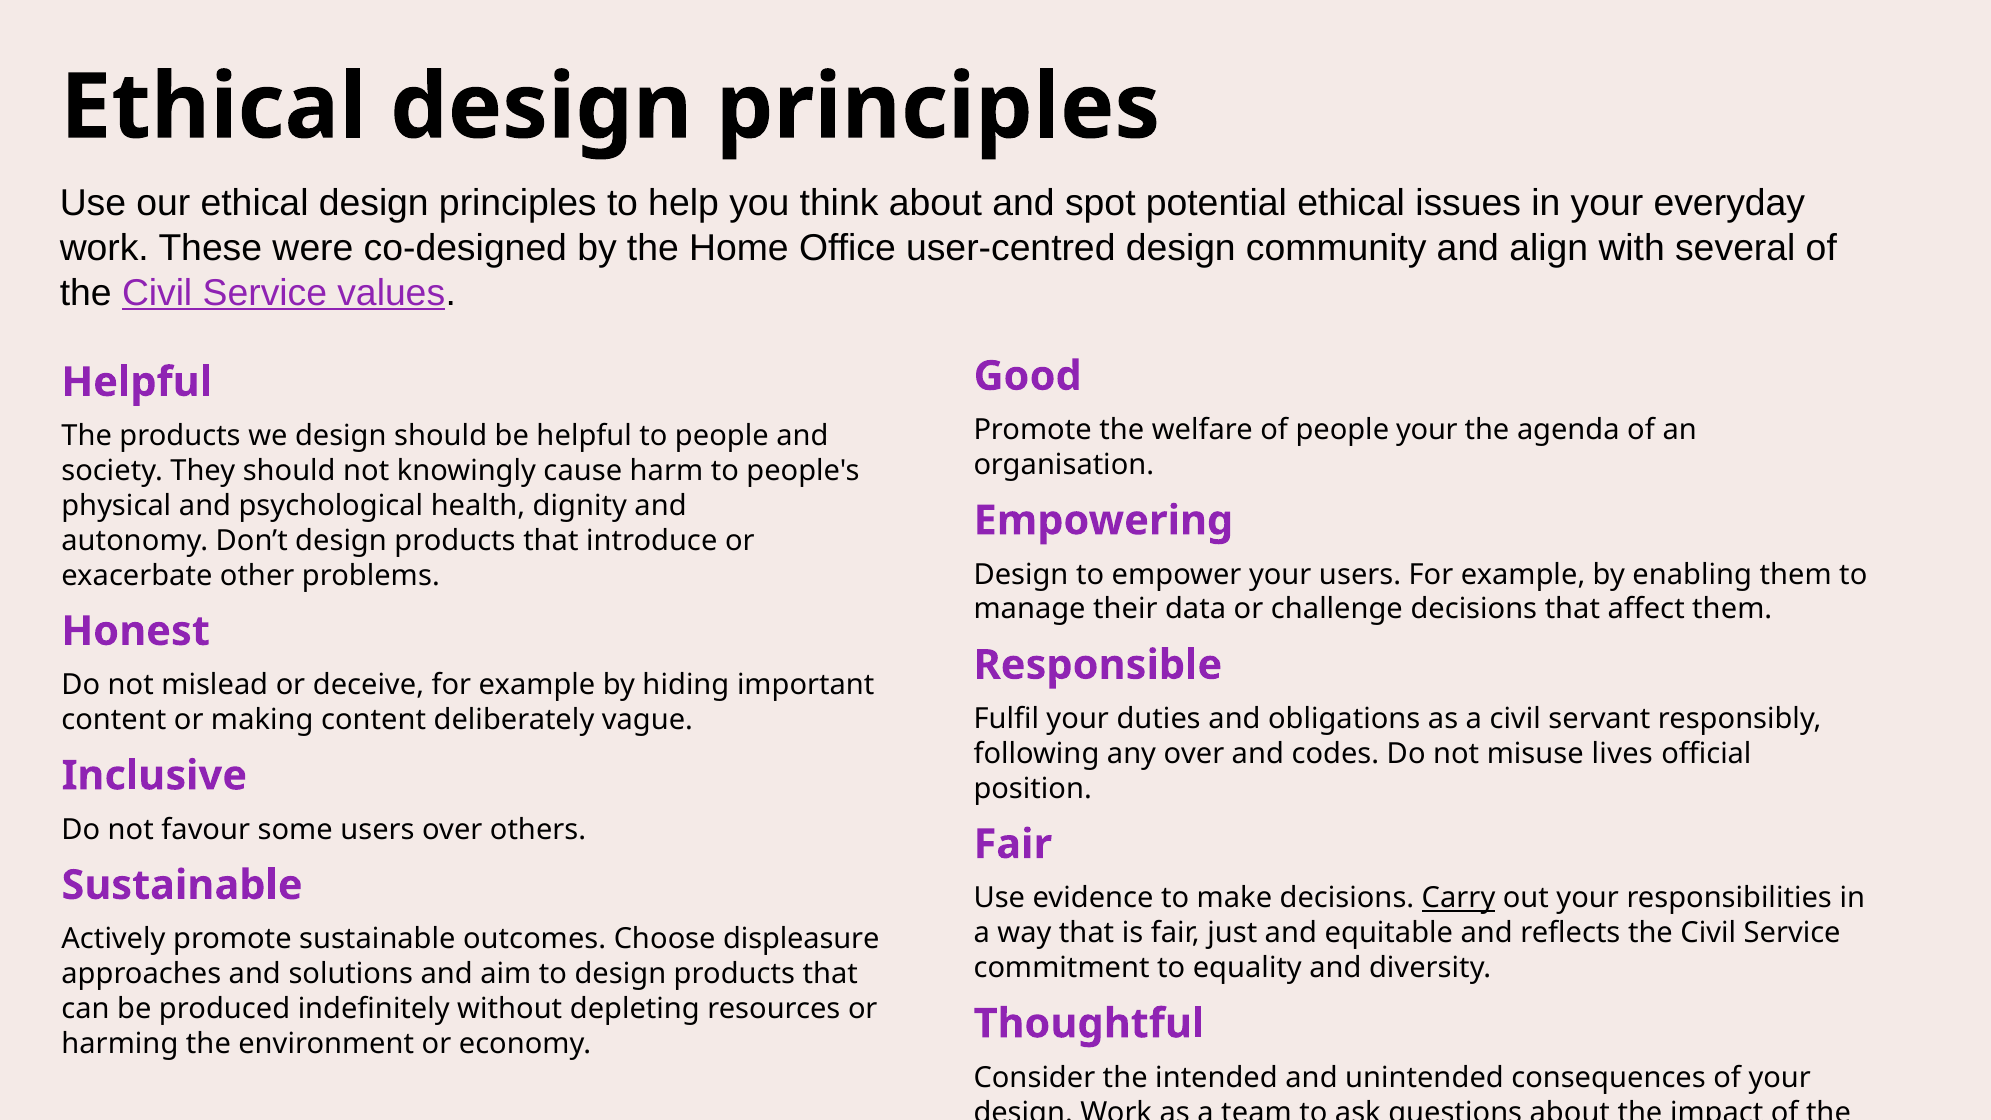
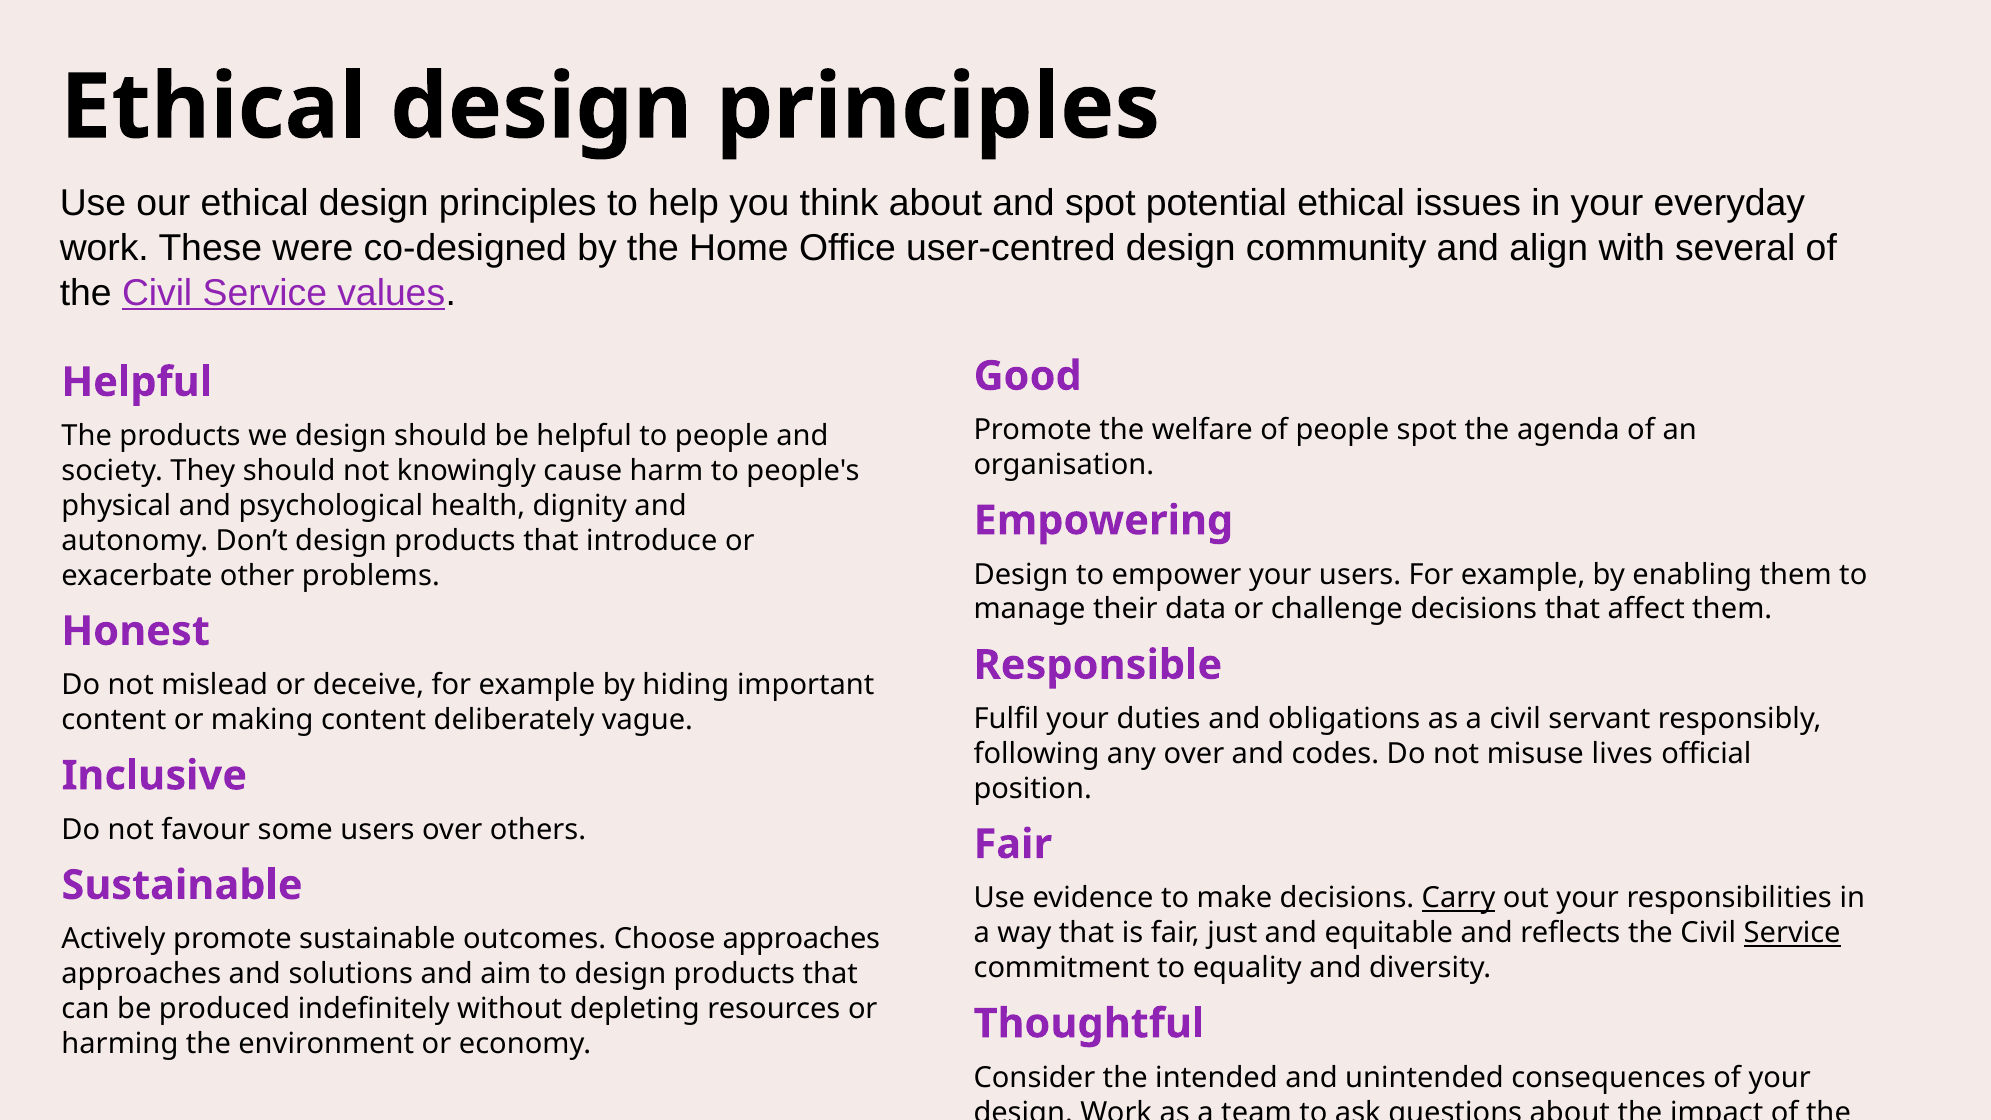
people your: your -> spot
Service at (1792, 933) underline: none -> present
Choose displeasure: displeasure -> approaches
